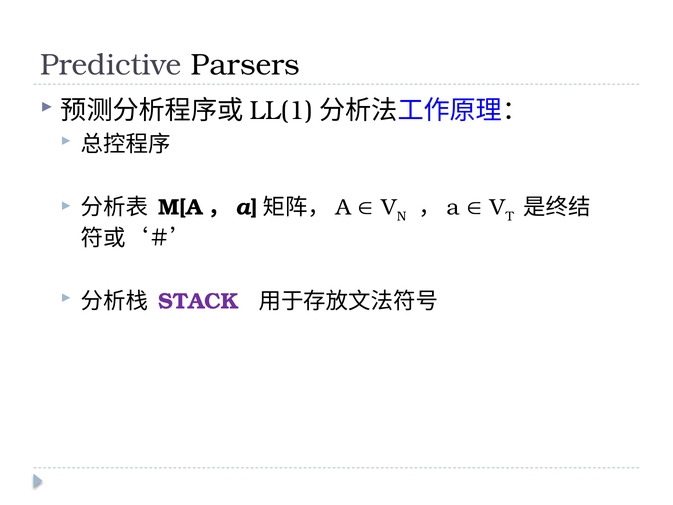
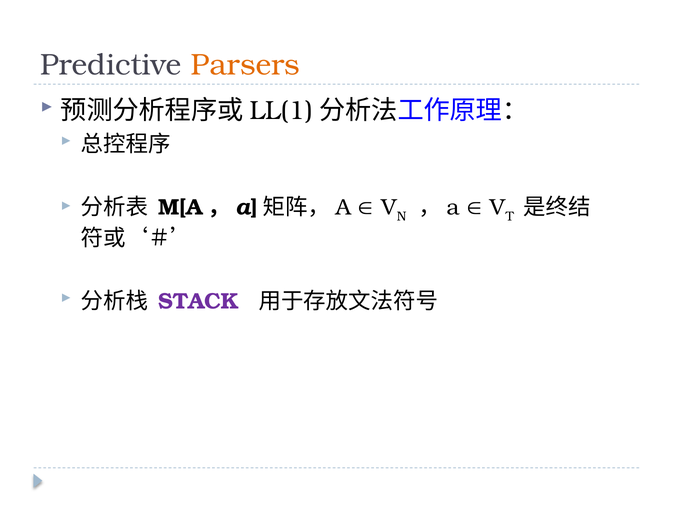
Parsers colour: black -> orange
